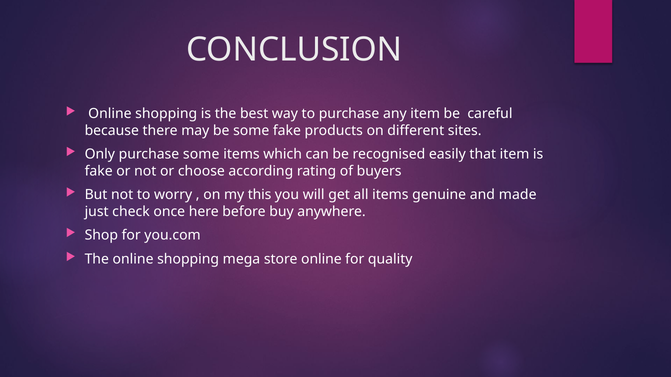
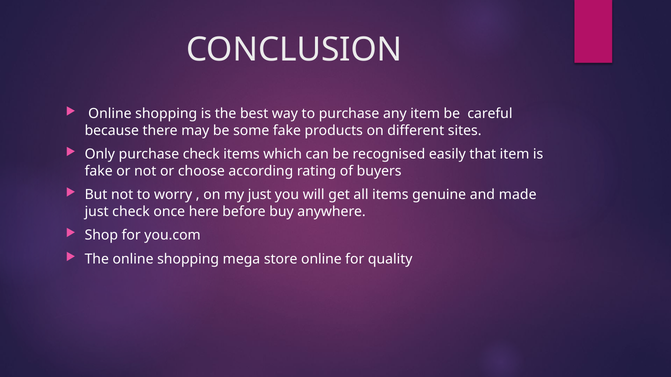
purchase some: some -> check
my this: this -> just
